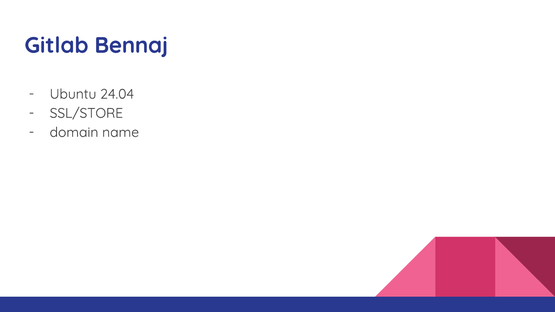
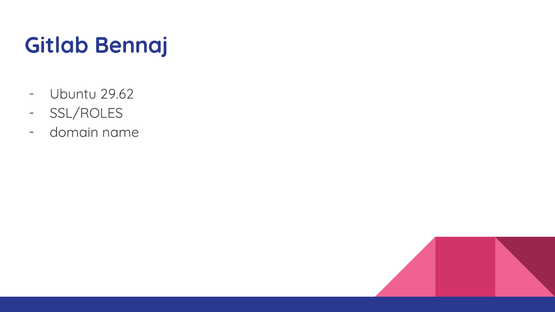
24.04: 24.04 -> 29.62
SSL/STORE: SSL/STORE -> SSL/ROLES
